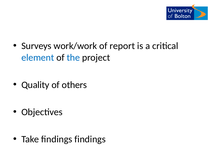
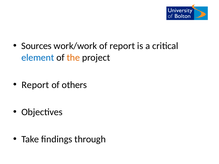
Surveys: Surveys -> Sources
the colour: blue -> orange
Quality at (35, 85): Quality -> Report
findings findings: findings -> through
